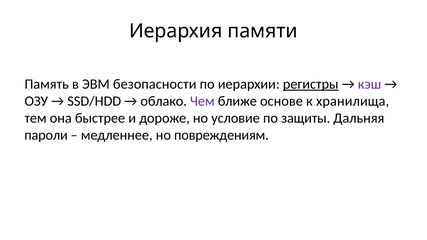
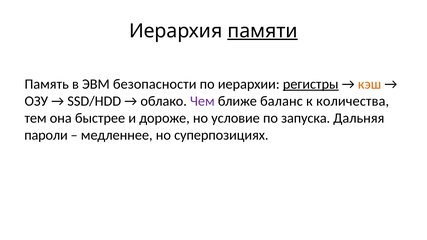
памяти underline: none -> present
кэш colour: purple -> orange
основе: основе -> баланс
хранилища: хранилища -> количества
защиты: защиты -> запуска
повреждениям: повреждениям -> суперпозициях
